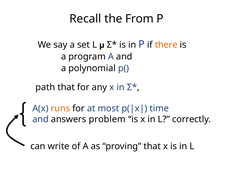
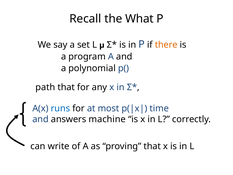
From: From -> What
runs colour: orange -> blue
problem: problem -> machine
